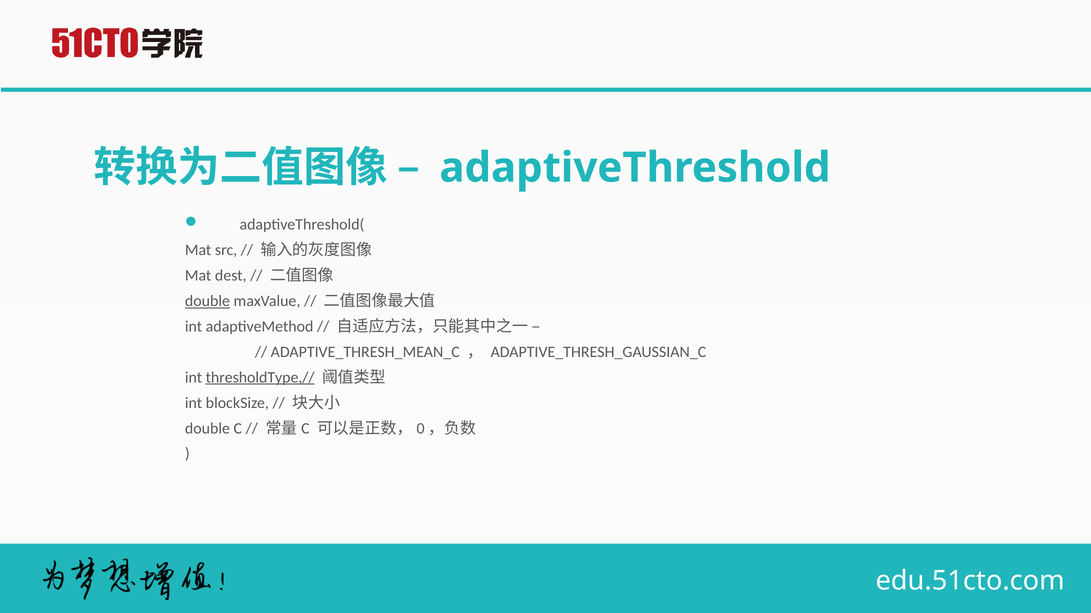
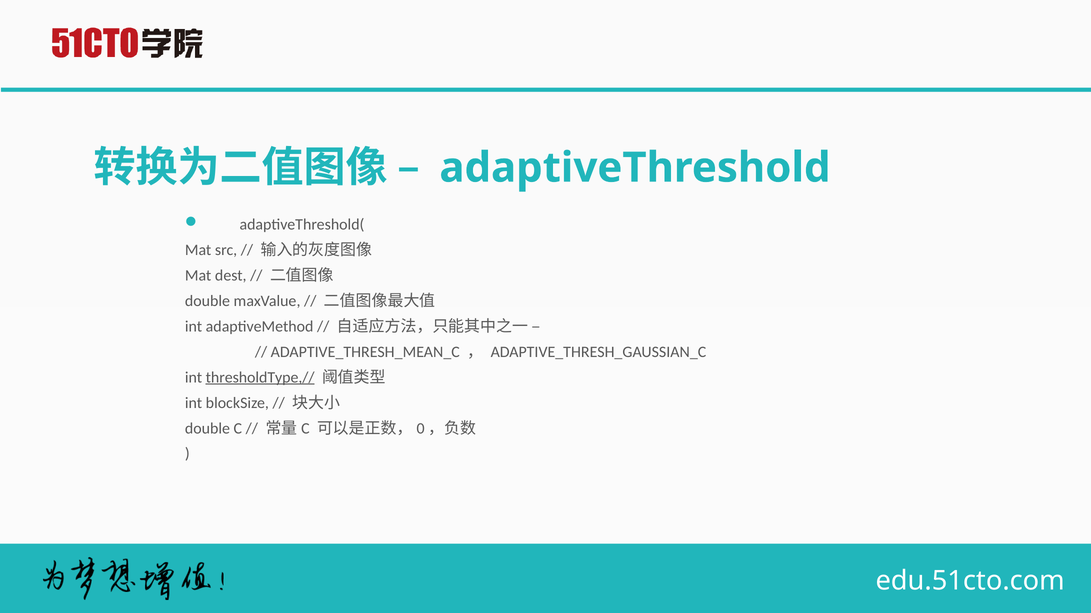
double at (207, 301) underline: present -> none
